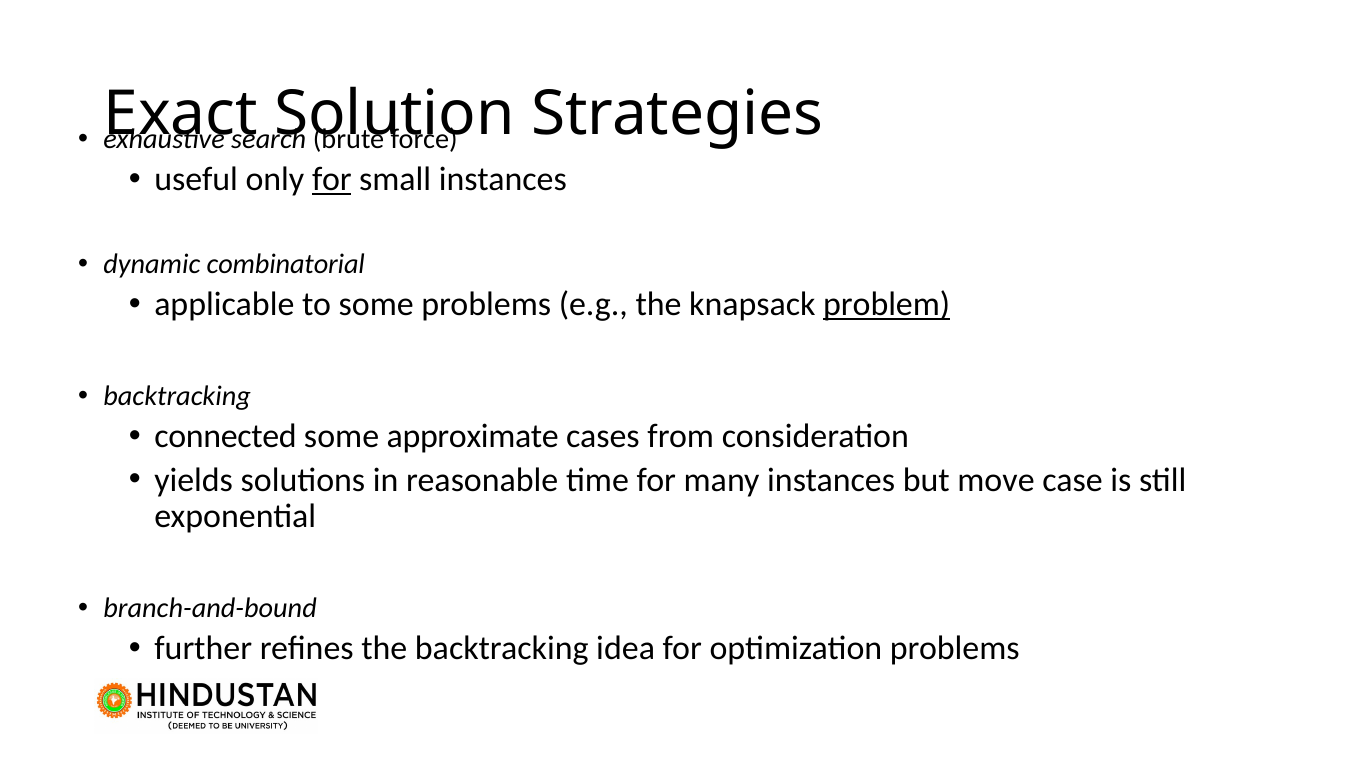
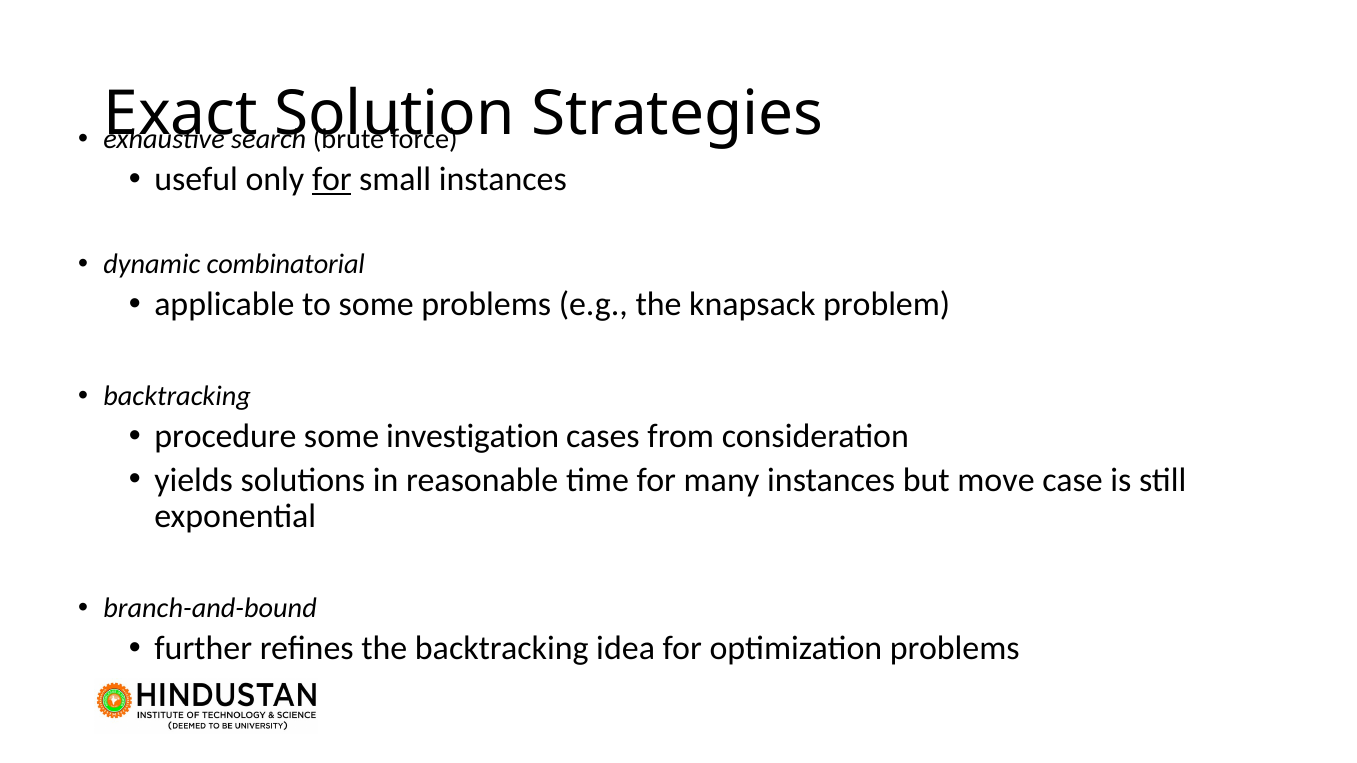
problem underline: present -> none
connected: connected -> procedure
approximate: approximate -> investigation
